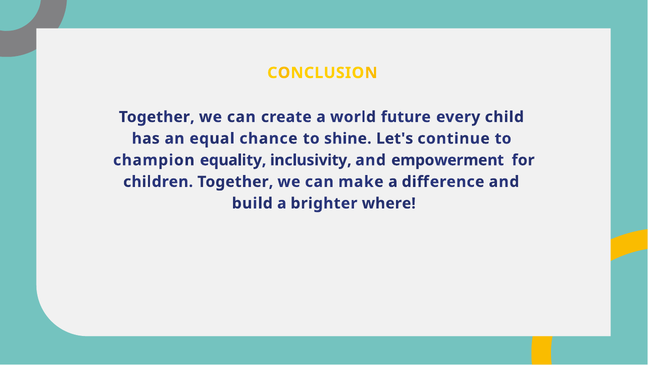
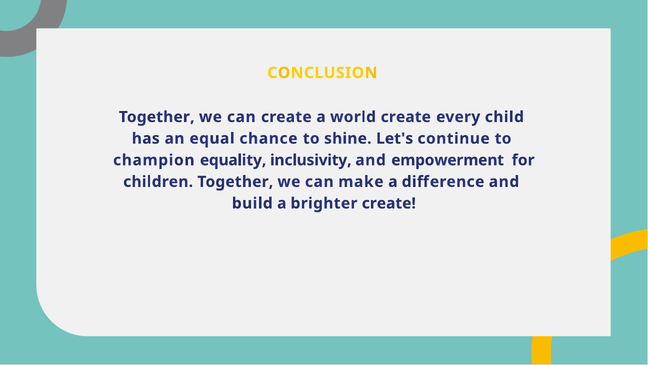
world future: future -> create
brighter where: where -> create
